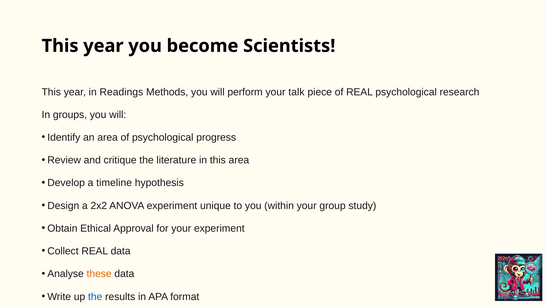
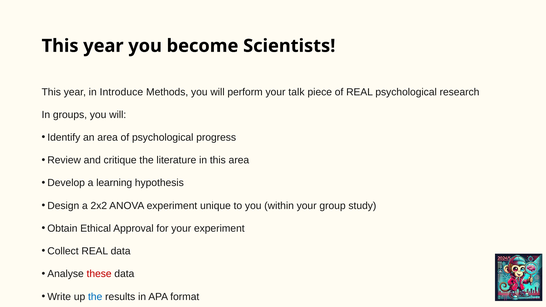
Readings: Readings -> Introduce
timeline: timeline -> learning
these colour: orange -> red
